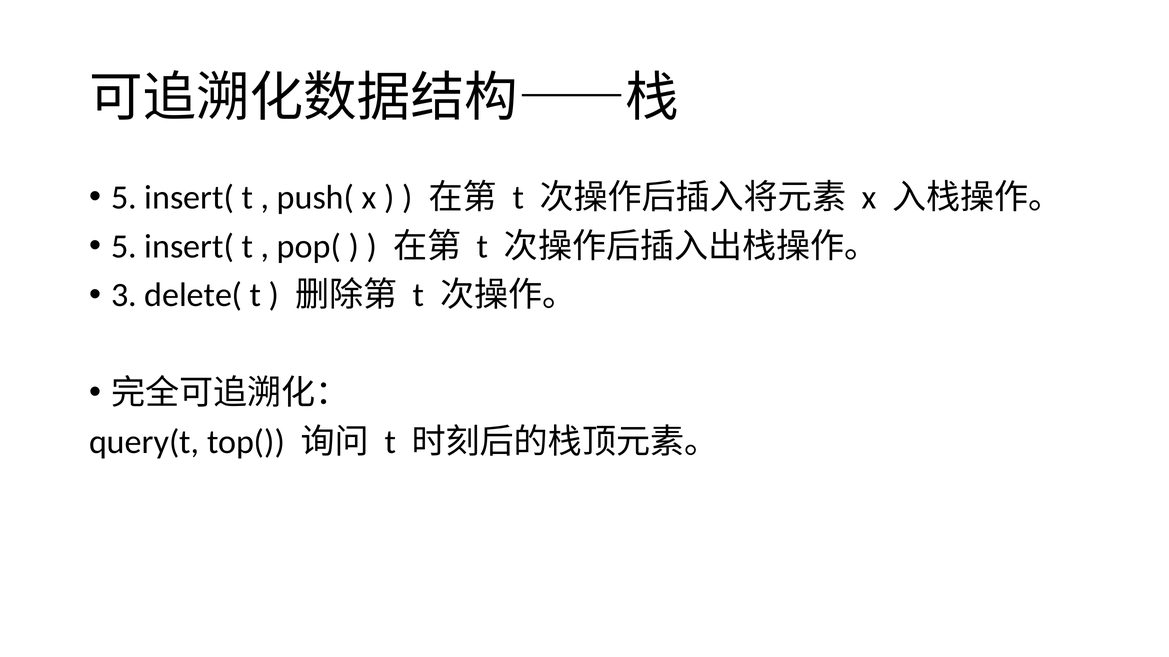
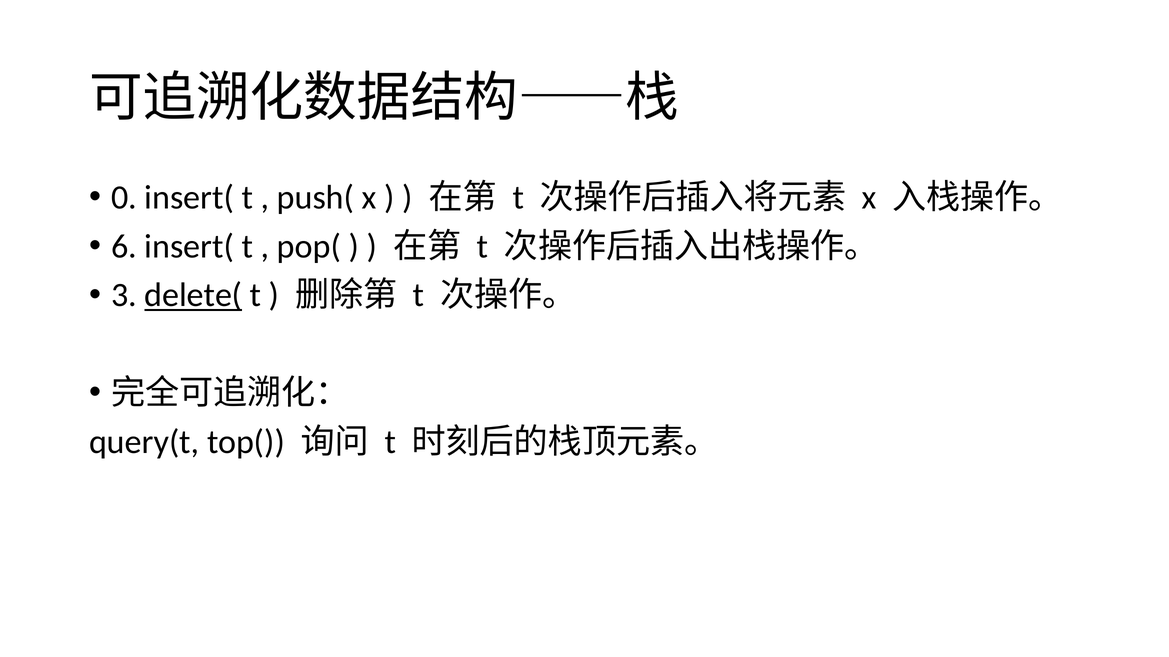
5 at (124, 198): 5 -> 0
5 at (124, 247): 5 -> 6
delete( underline: none -> present
